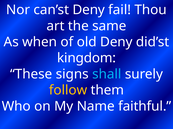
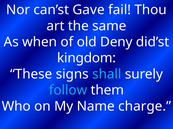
can’st Deny: Deny -> Gave
follow colour: yellow -> light blue
faithful: faithful -> charge
